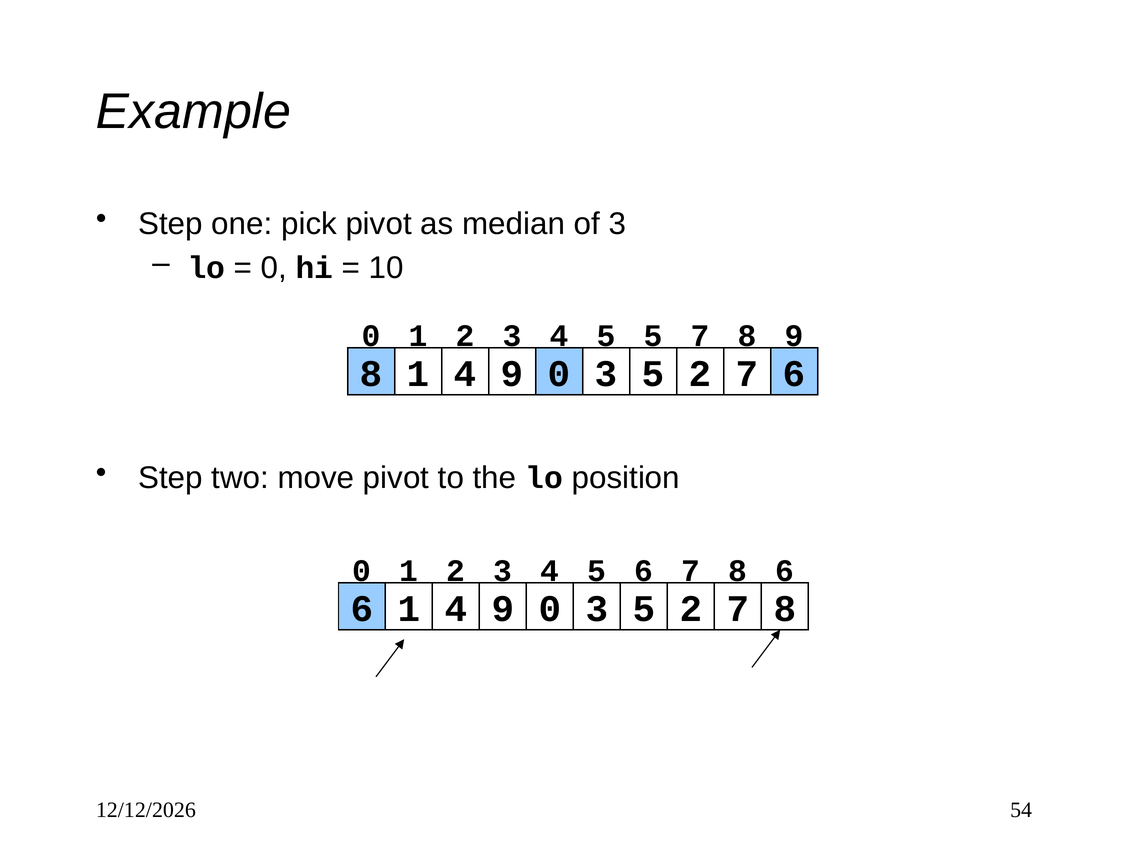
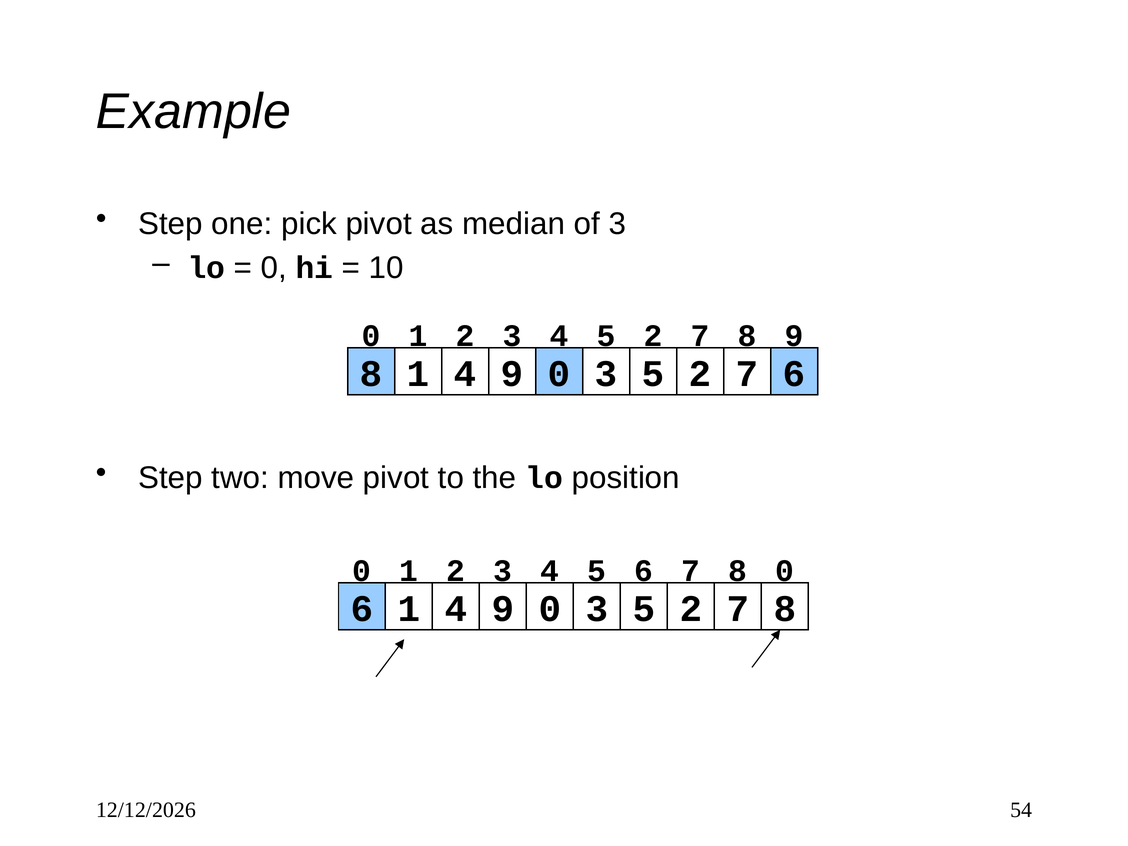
4 5 5: 5 -> 2
6 7 8 6: 6 -> 0
